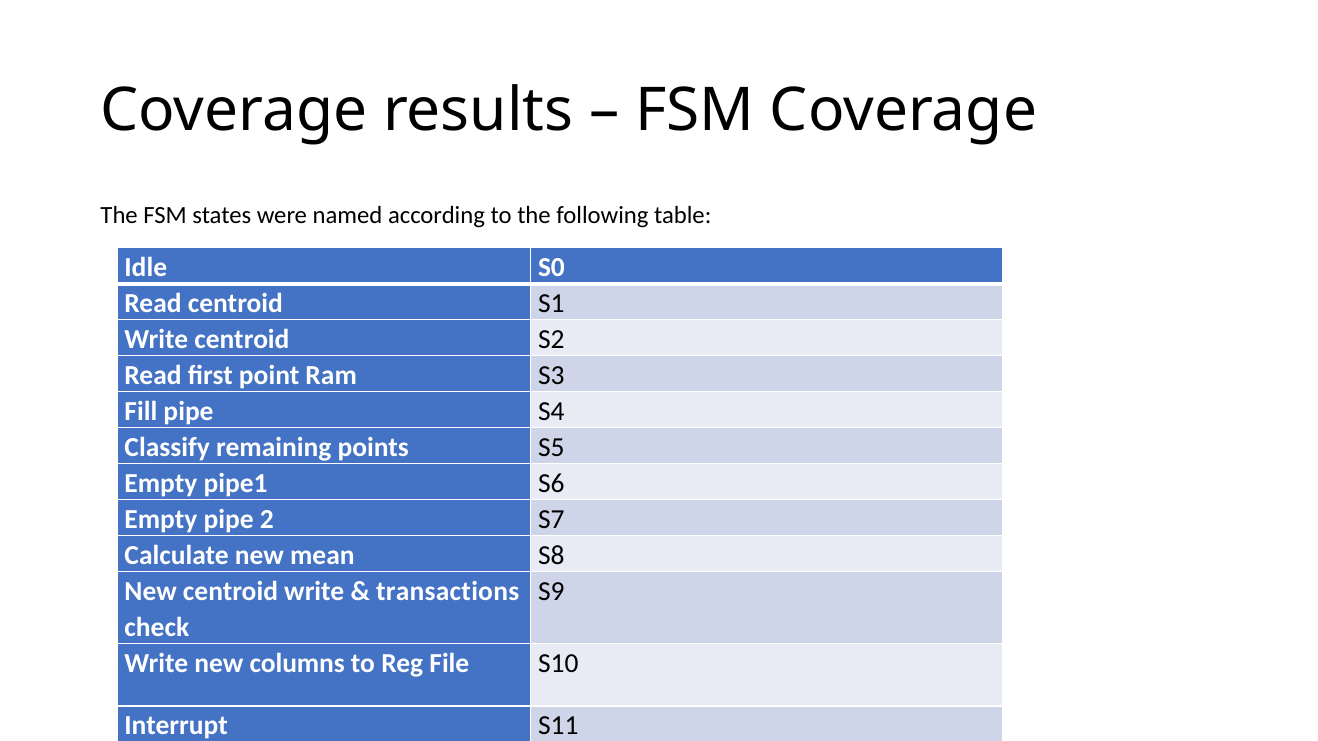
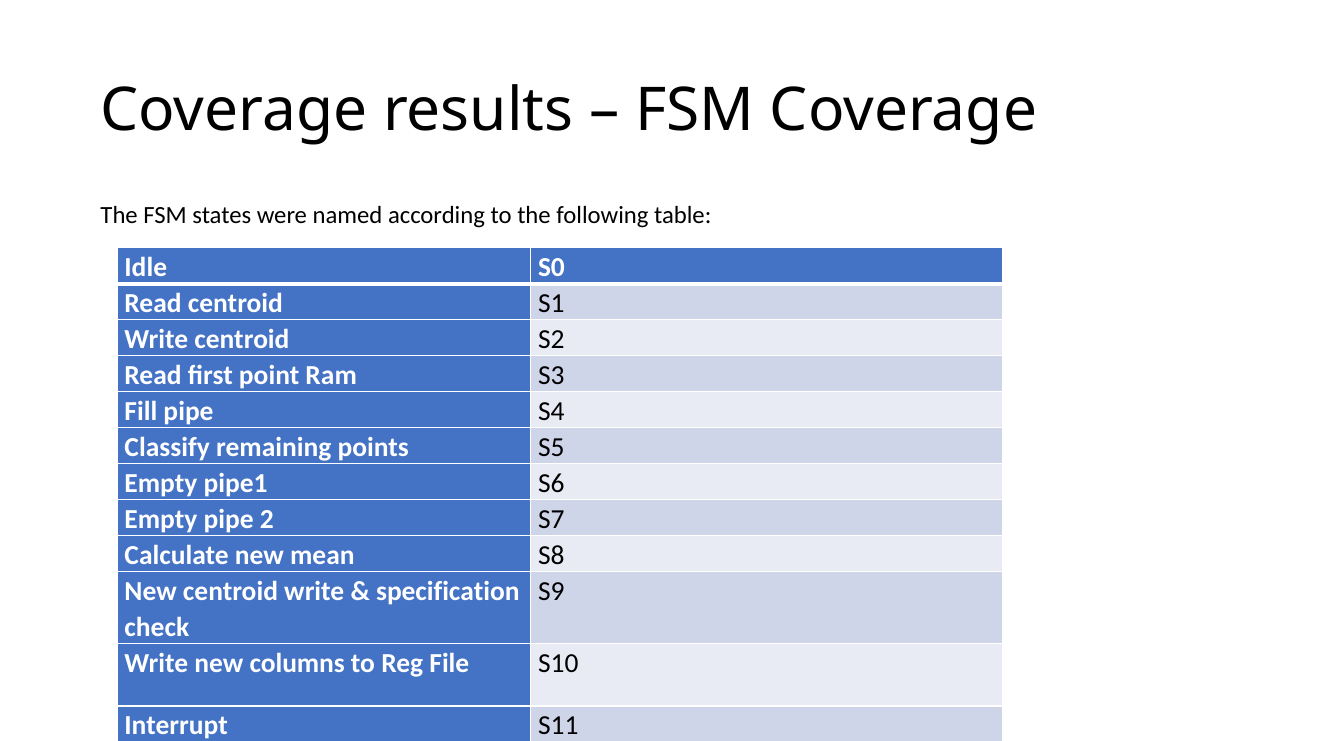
transactions: transactions -> specification
